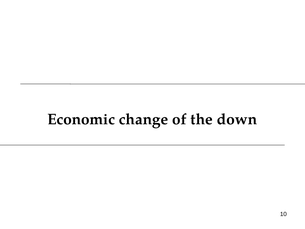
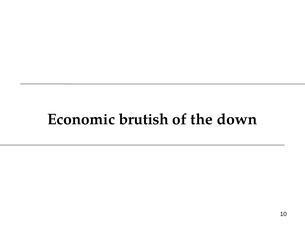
change: change -> brutish
